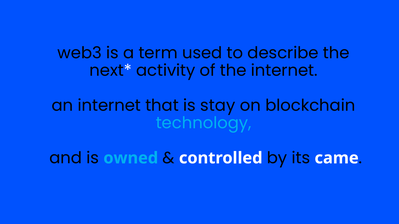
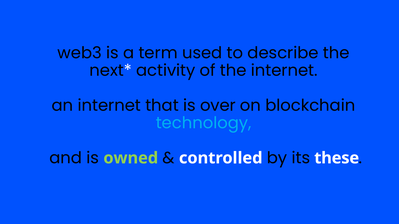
stay: stay -> over
owned colour: light blue -> light green
came: came -> these
